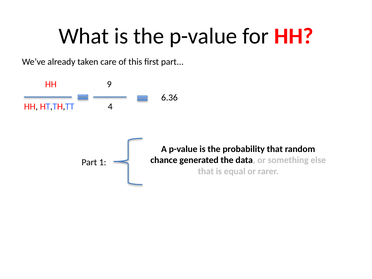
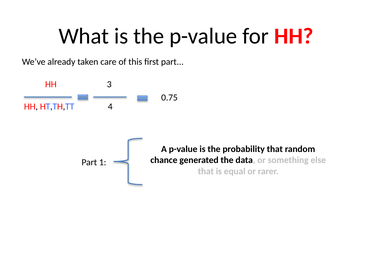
9: 9 -> 3
6.36: 6.36 -> 0.75
